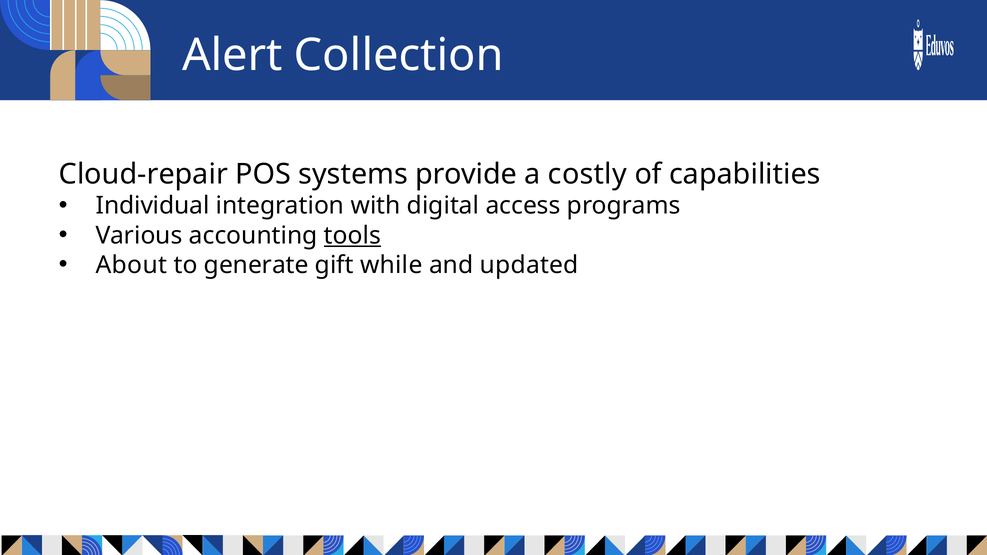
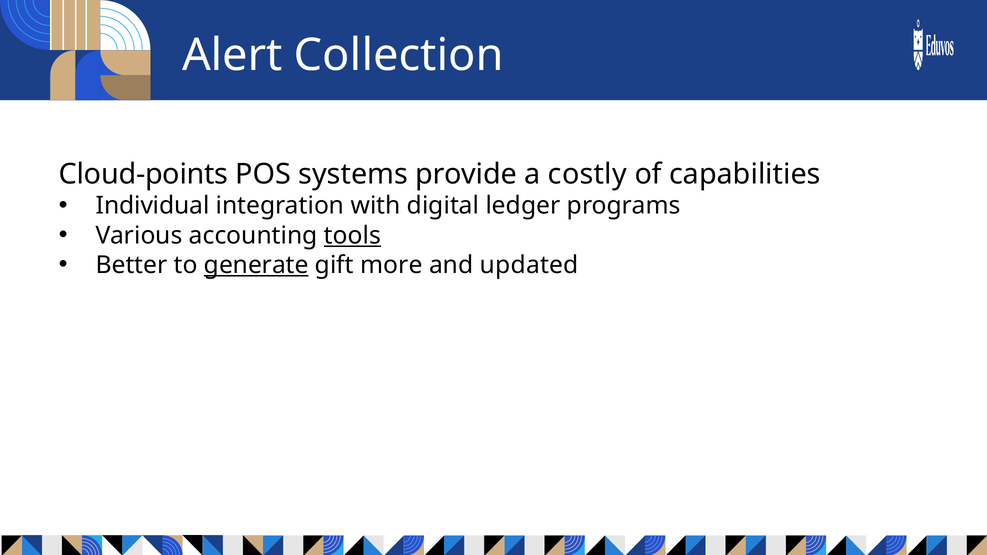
Cloud-repair: Cloud-repair -> Cloud-points
access: access -> ledger
About: About -> Better
generate underline: none -> present
while: while -> more
